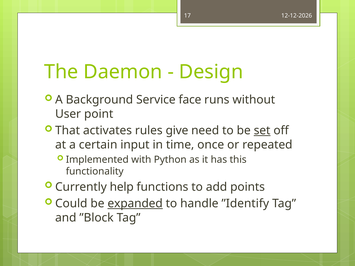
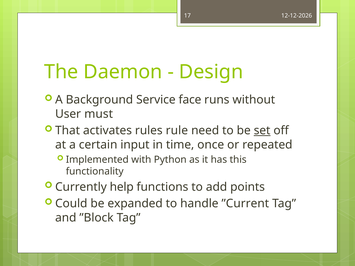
point: point -> must
give: give -> rule
expanded underline: present -> none
”Identify: ”Identify -> ”Current
